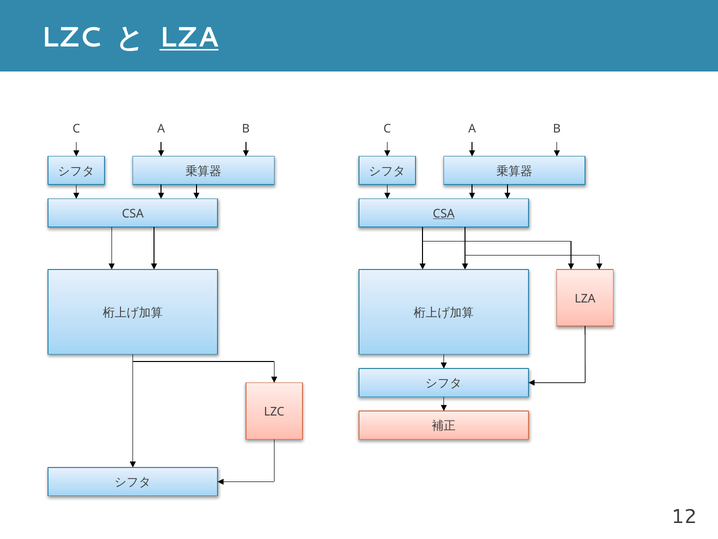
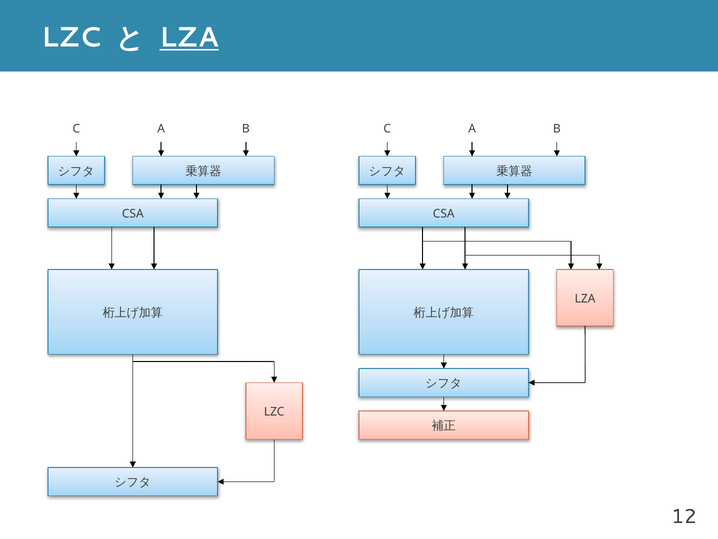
CSA at (444, 214) underline: present -> none
